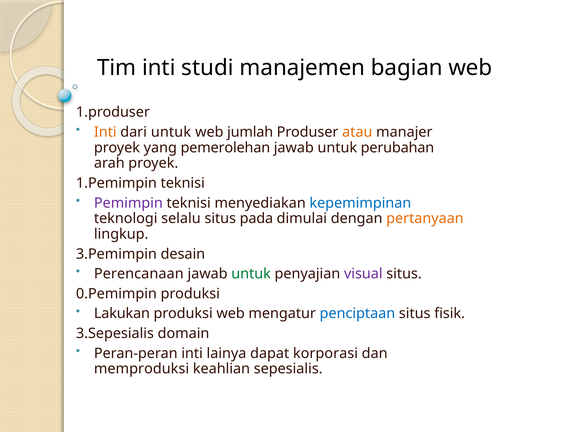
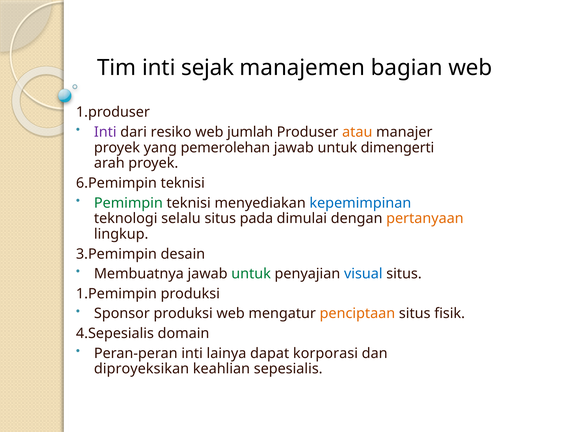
studi: studi -> sejak
Inti at (105, 132) colour: orange -> purple
dari untuk: untuk -> resiko
perubahan: perubahan -> dimengerti
1.Pemimpin: 1.Pemimpin -> 6.Pemimpin
Pemimpin colour: purple -> green
Perencanaan: Perencanaan -> Membuatnya
visual colour: purple -> blue
0.Pemimpin: 0.Pemimpin -> 1.Pemimpin
Lakukan: Lakukan -> Sponsor
penciptaan colour: blue -> orange
3.Sepesialis: 3.Sepesialis -> 4.Sepesialis
memproduksi: memproduksi -> diproyeksikan
